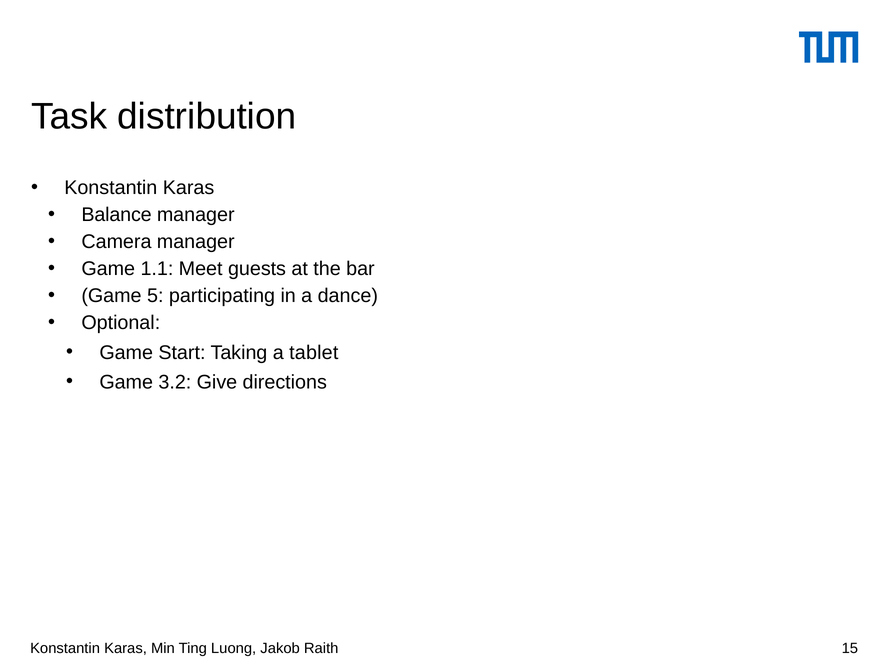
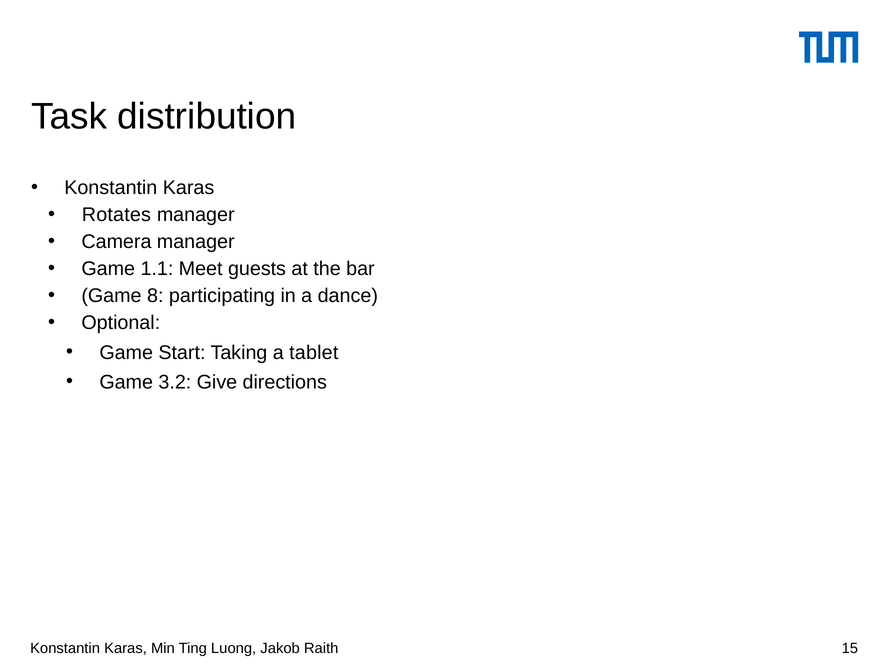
Balance: Balance -> Rotates
5: 5 -> 8
